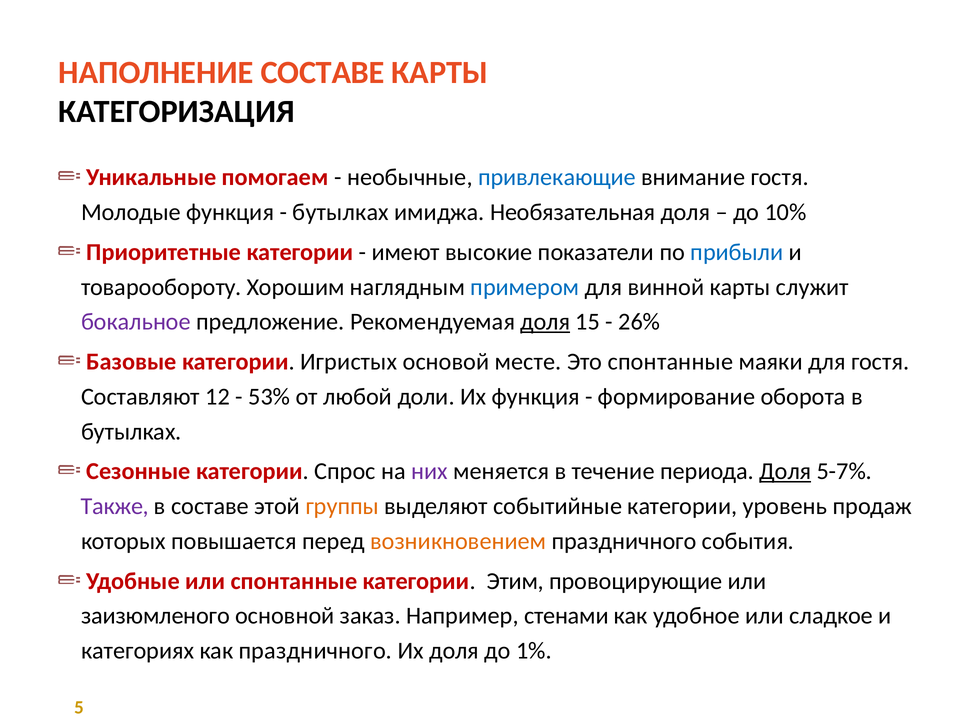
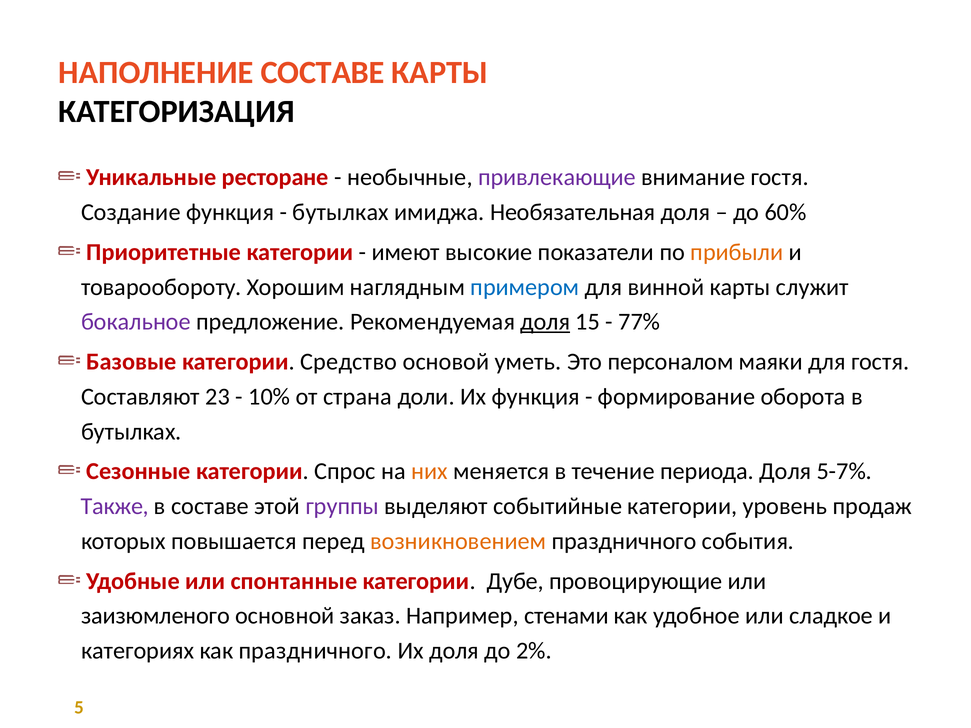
помогаем: помогаем -> ресторане
привлекающие colour: blue -> purple
Молодые: Молодые -> Создание
10%: 10% -> 60%
прибыли colour: blue -> orange
26%: 26% -> 77%
Игристых: Игристых -> Средство
месте: месте -> уметь
Это спонтанные: спонтанные -> персоналом
12: 12 -> 23
53%: 53% -> 10%
любой: любой -> страна
них colour: purple -> orange
Доля at (785, 472) underline: present -> none
группы colour: orange -> purple
Этим: Этим -> Дубе
1%: 1% -> 2%
